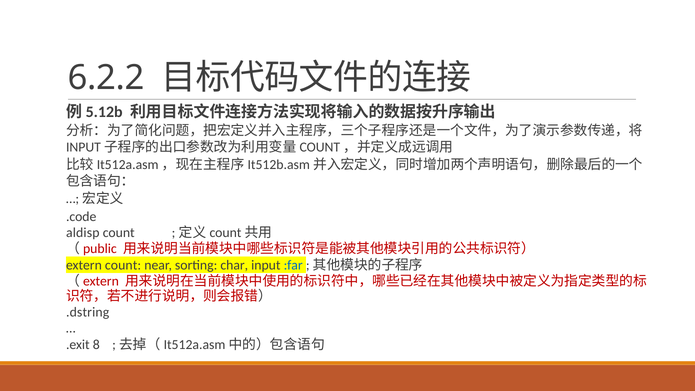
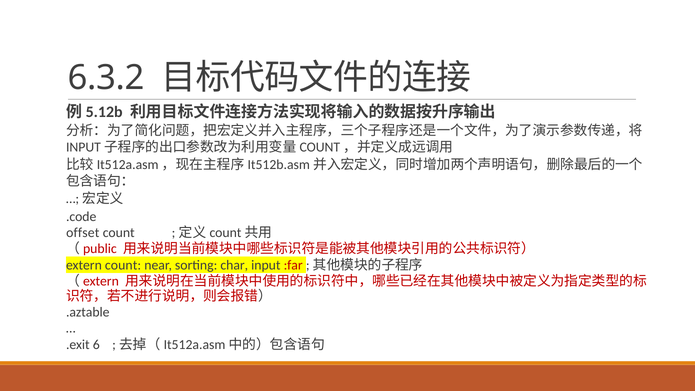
6.2.2: 6.2.2 -> 6.3.2
aldisp: aldisp -> offset
:far colour: blue -> red
.dstring: .dstring -> .aztable
8: 8 -> 6
